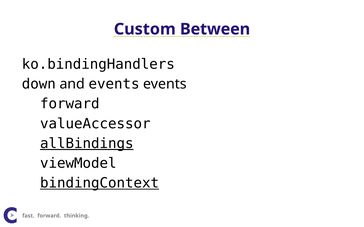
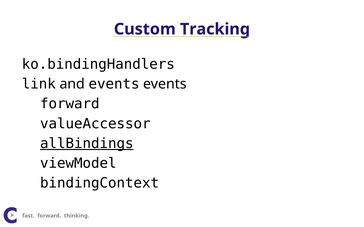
Between: Between -> Tracking
down: down -> link
bindingContext underline: present -> none
